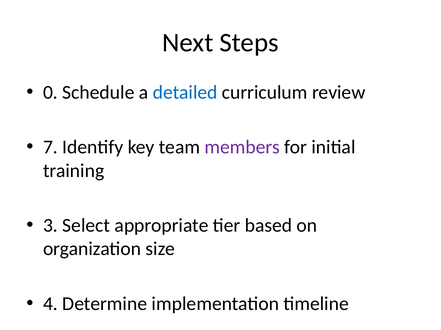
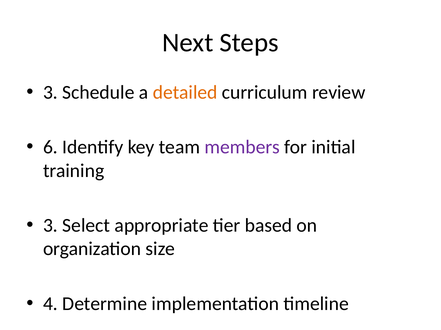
0 at (50, 93): 0 -> 3
detailed colour: blue -> orange
7: 7 -> 6
